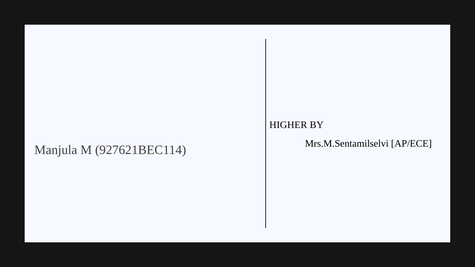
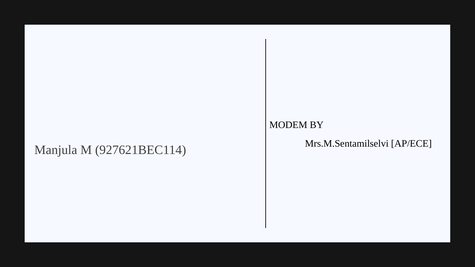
HIGHER: HIGHER -> MODEM
